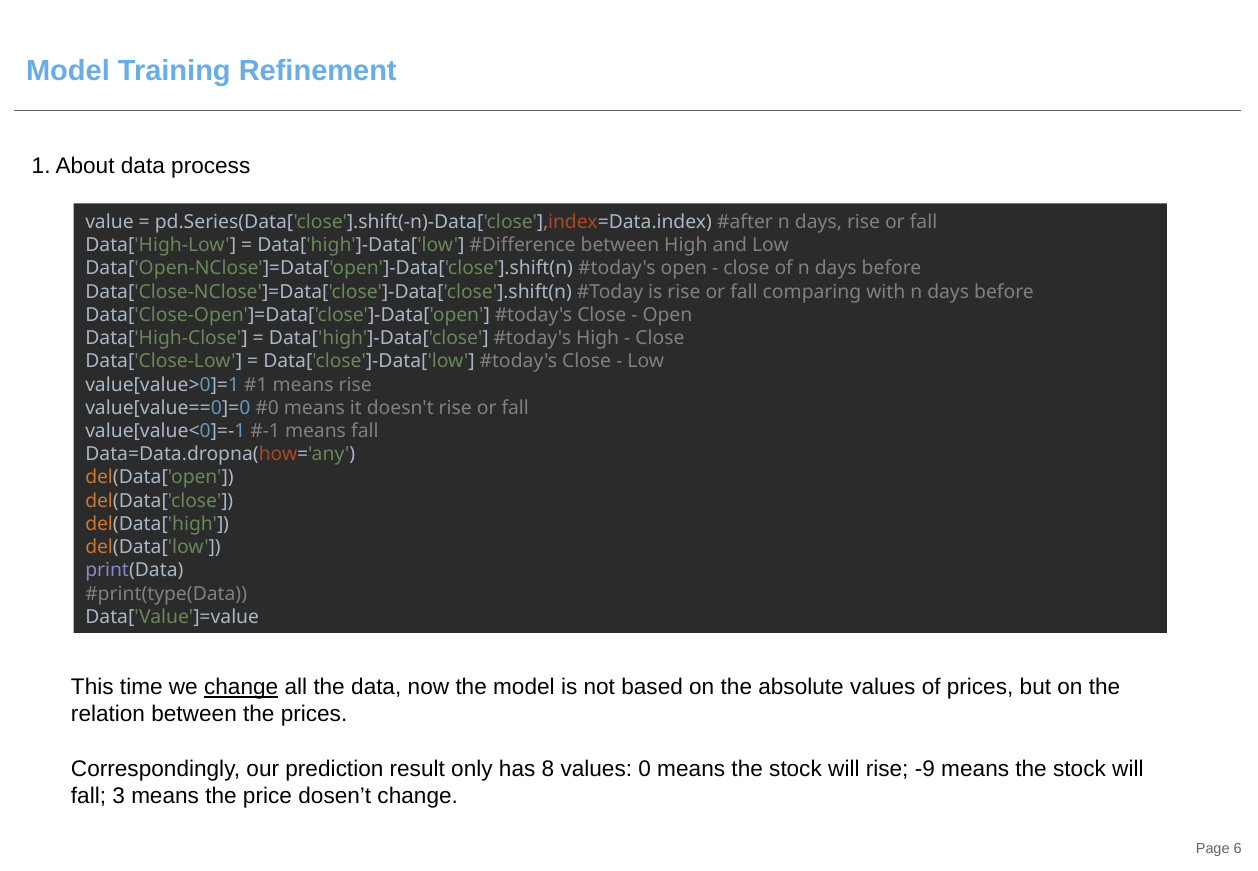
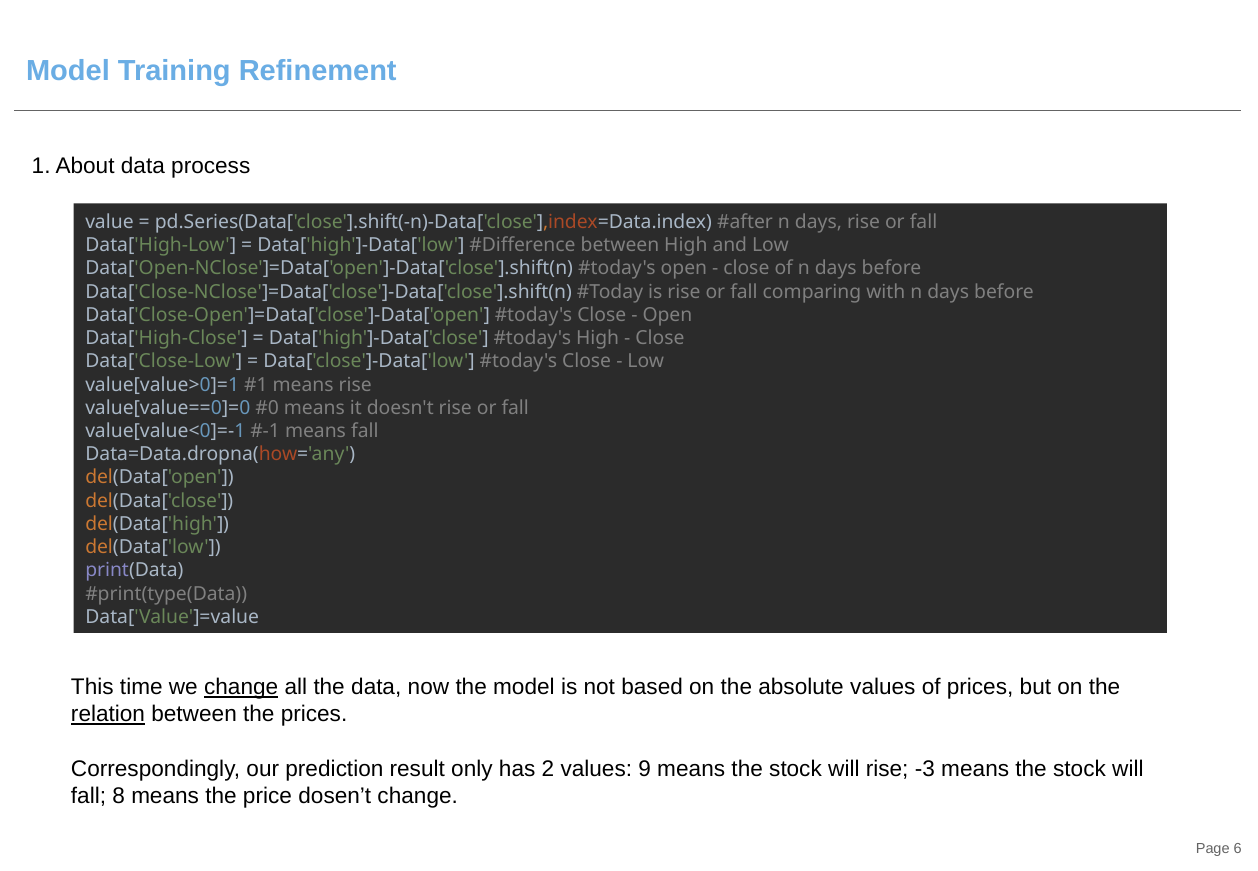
relation underline: none -> present
8: 8 -> 2
0: 0 -> 9
-9: -9 -> -3
3: 3 -> 8
